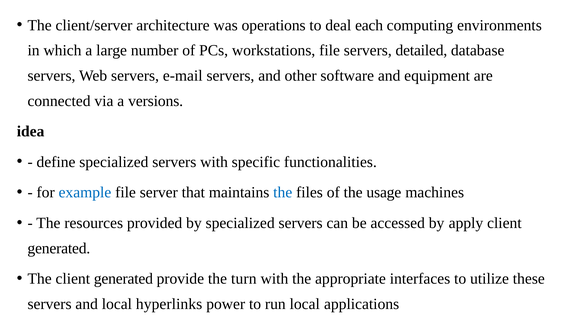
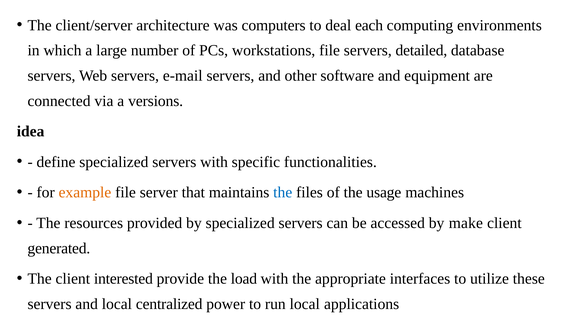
operations: operations -> computers
example colour: blue -> orange
apply: apply -> make
The client generated: generated -> interested
turn: turn -> load
hyperlinks: hyperlinks -> centralized
